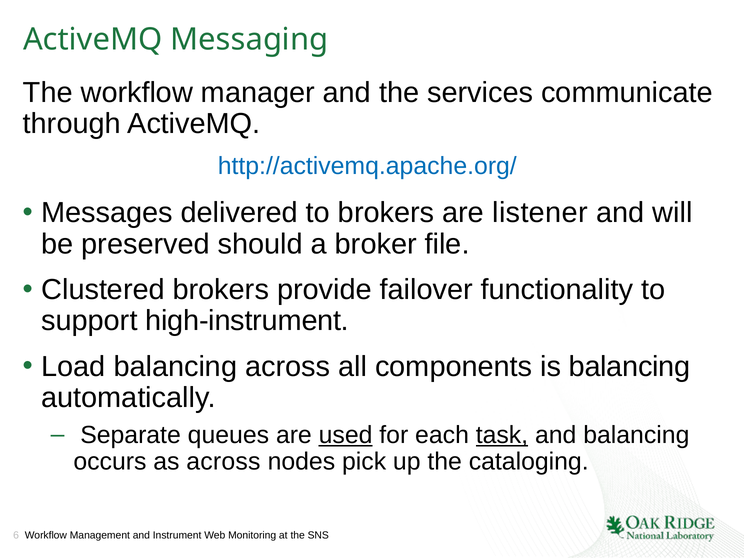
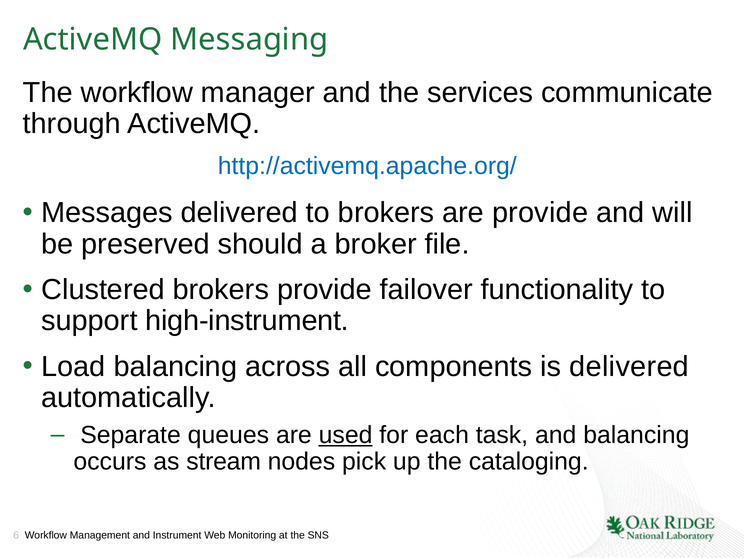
are listener: listener -> provide
is balancing: balancing -> delivered
task underline: present -> none
as across: across -> stream
